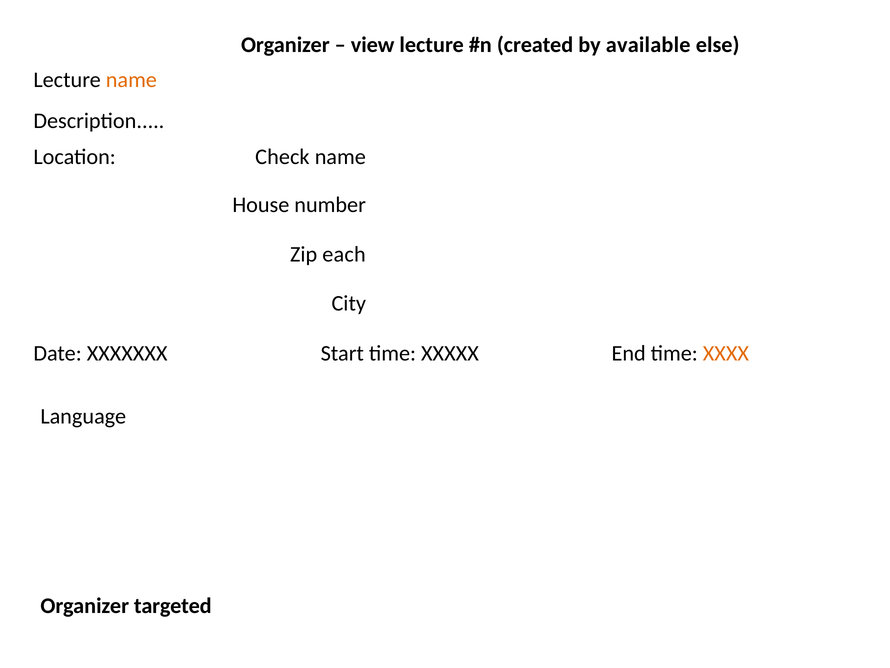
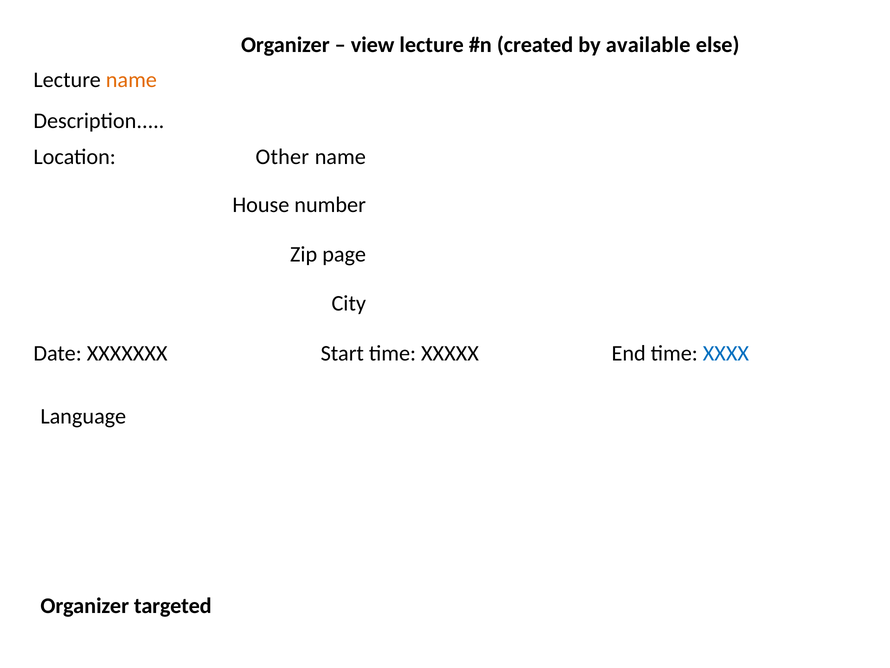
Check: Check -> Other
each: each -> page
XXXX colour: orange -> blue
